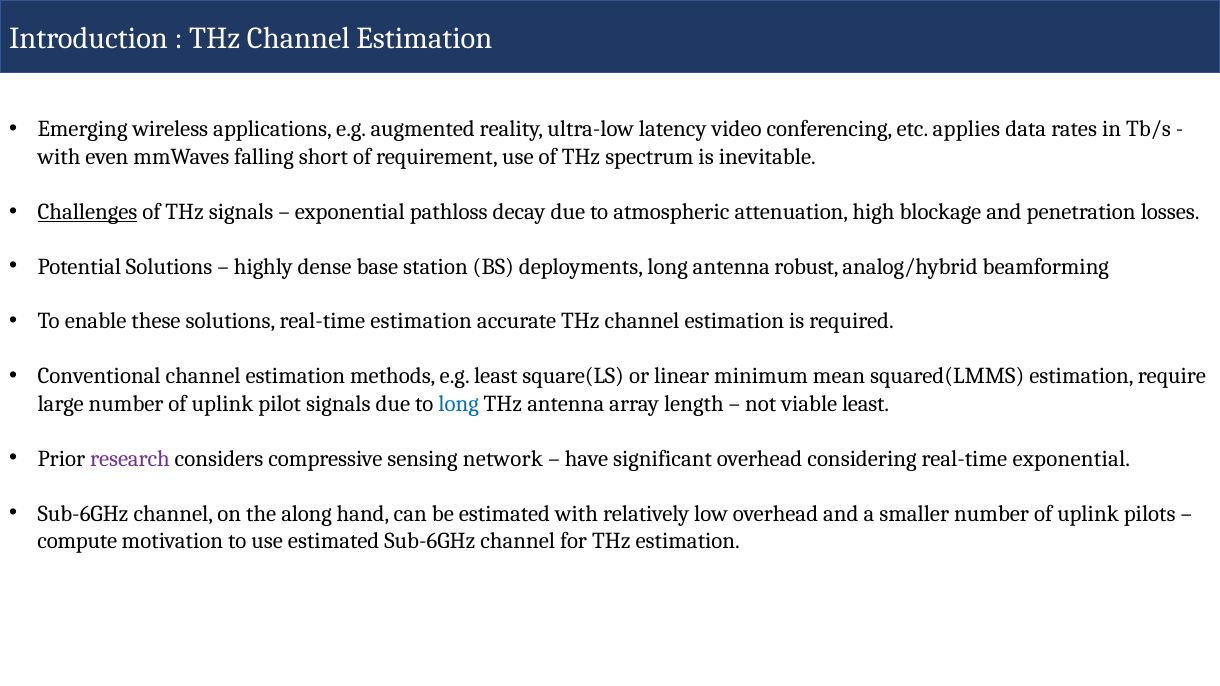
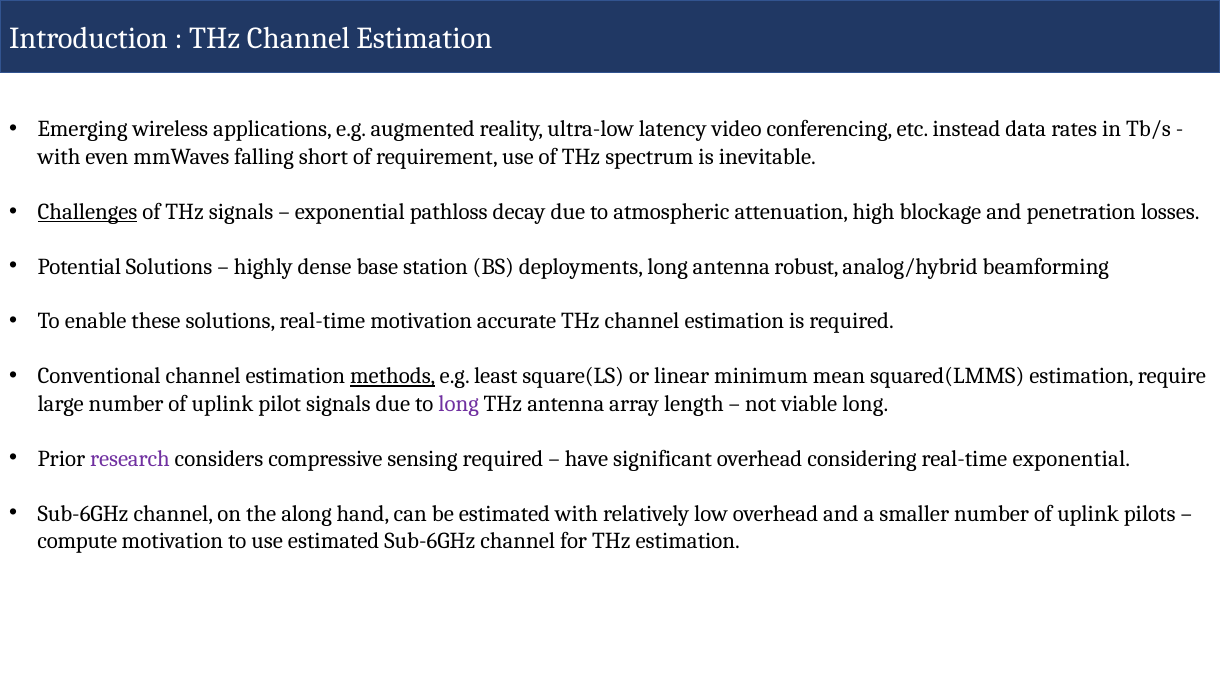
applies: applies -> instead
real-time estimation: estimation -> motivation
methods underline: none -> present
long at (459, 404) colour: blue -> purple
viable least: least -> long
sensing network: network -> required
